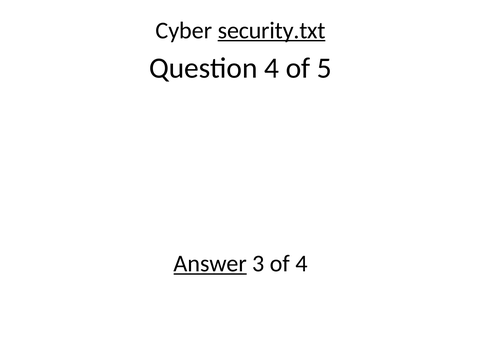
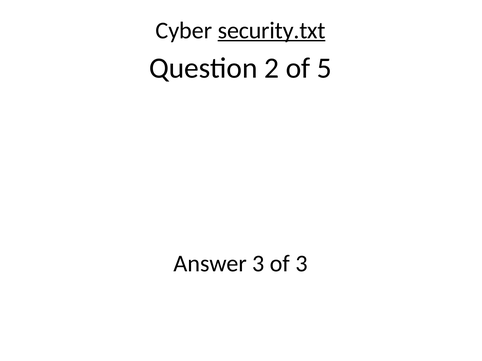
Question 4: 4 -> 2
Answer underline: present -> none
of 4: 4 -> 3
